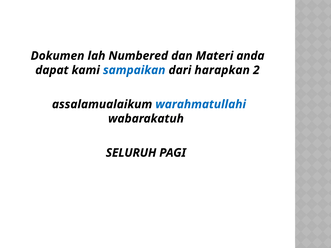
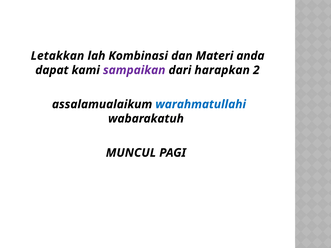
Dokumen: Dokumen -> Letakkan
Numbered: Numbered -> Kombinasi
sampaikan colour: blue -> purple
SELURUH: SELURUH -> MUNCUL
